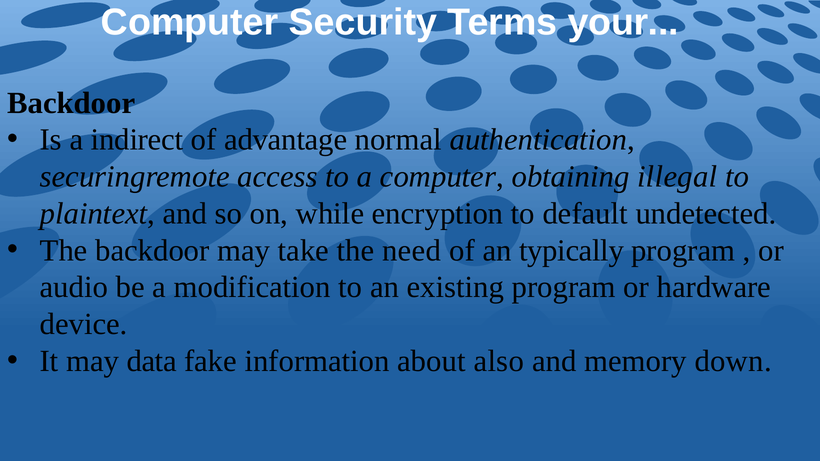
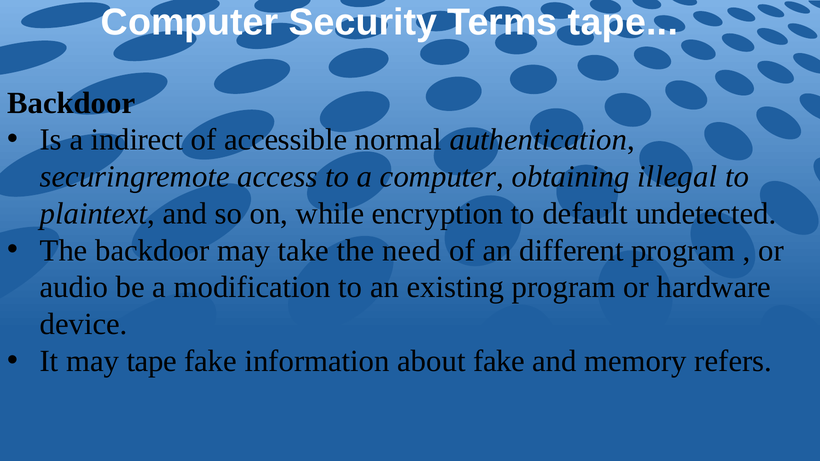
Terms your: your -> tape
advantage: advantage -> accessible
typically: typically -> different
may data: data -> tape
about also: also -> fake
down: down -> refers
